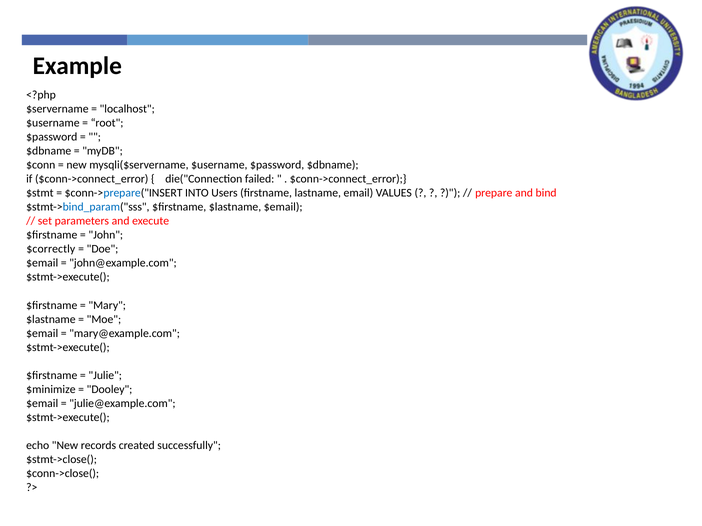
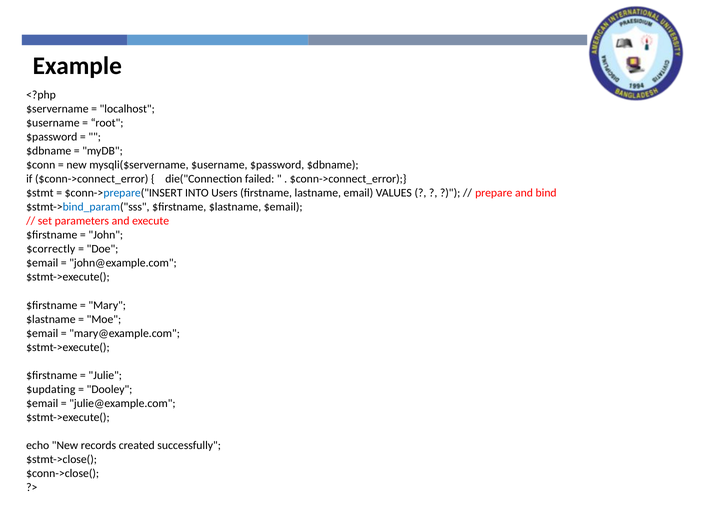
$minimize: $minimize -> $updating
